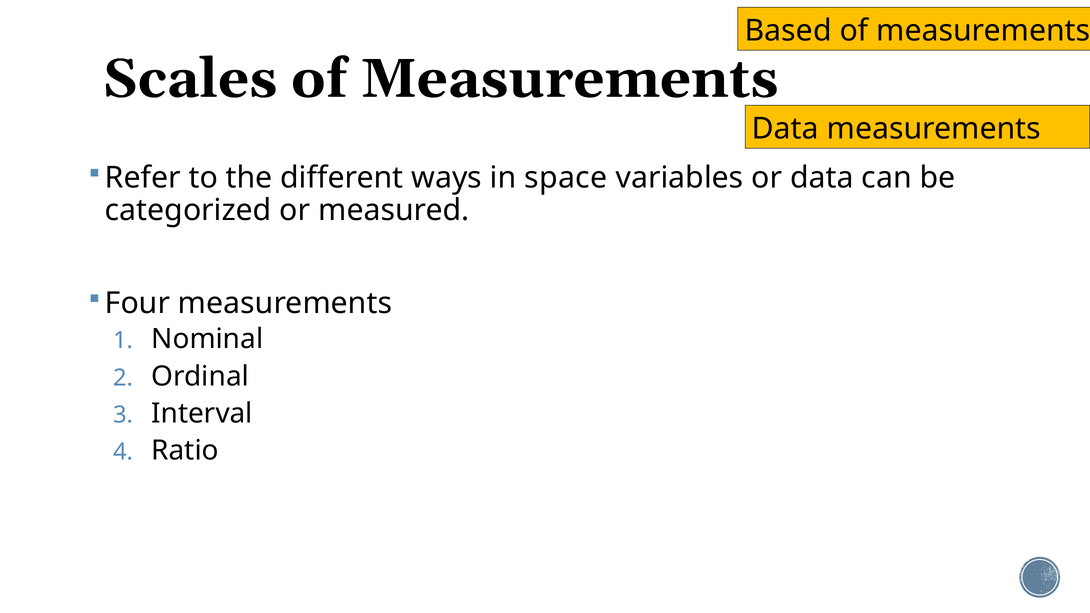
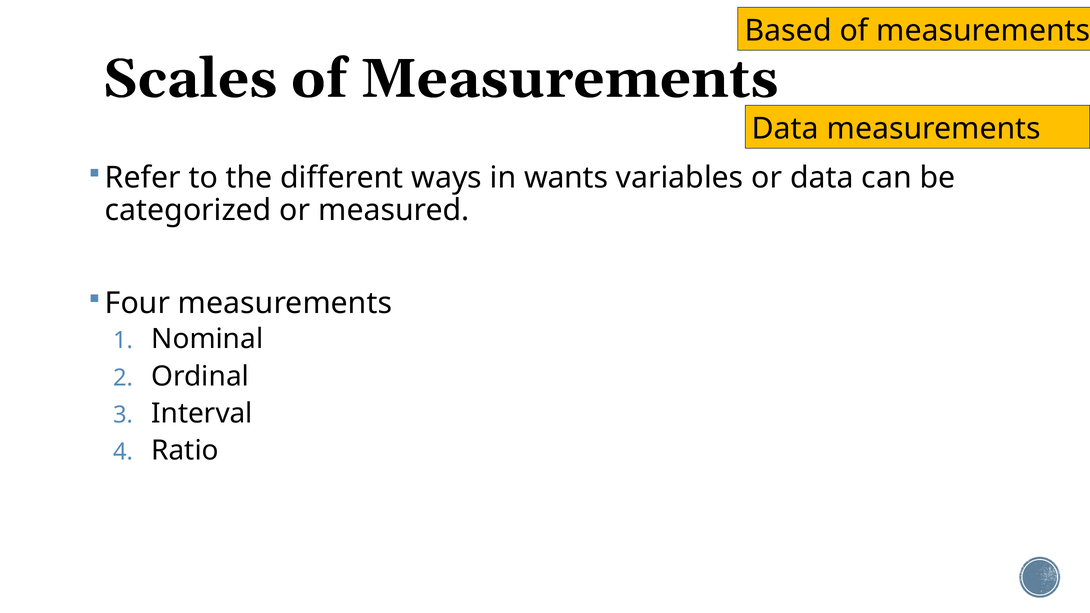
space: space -> wants
